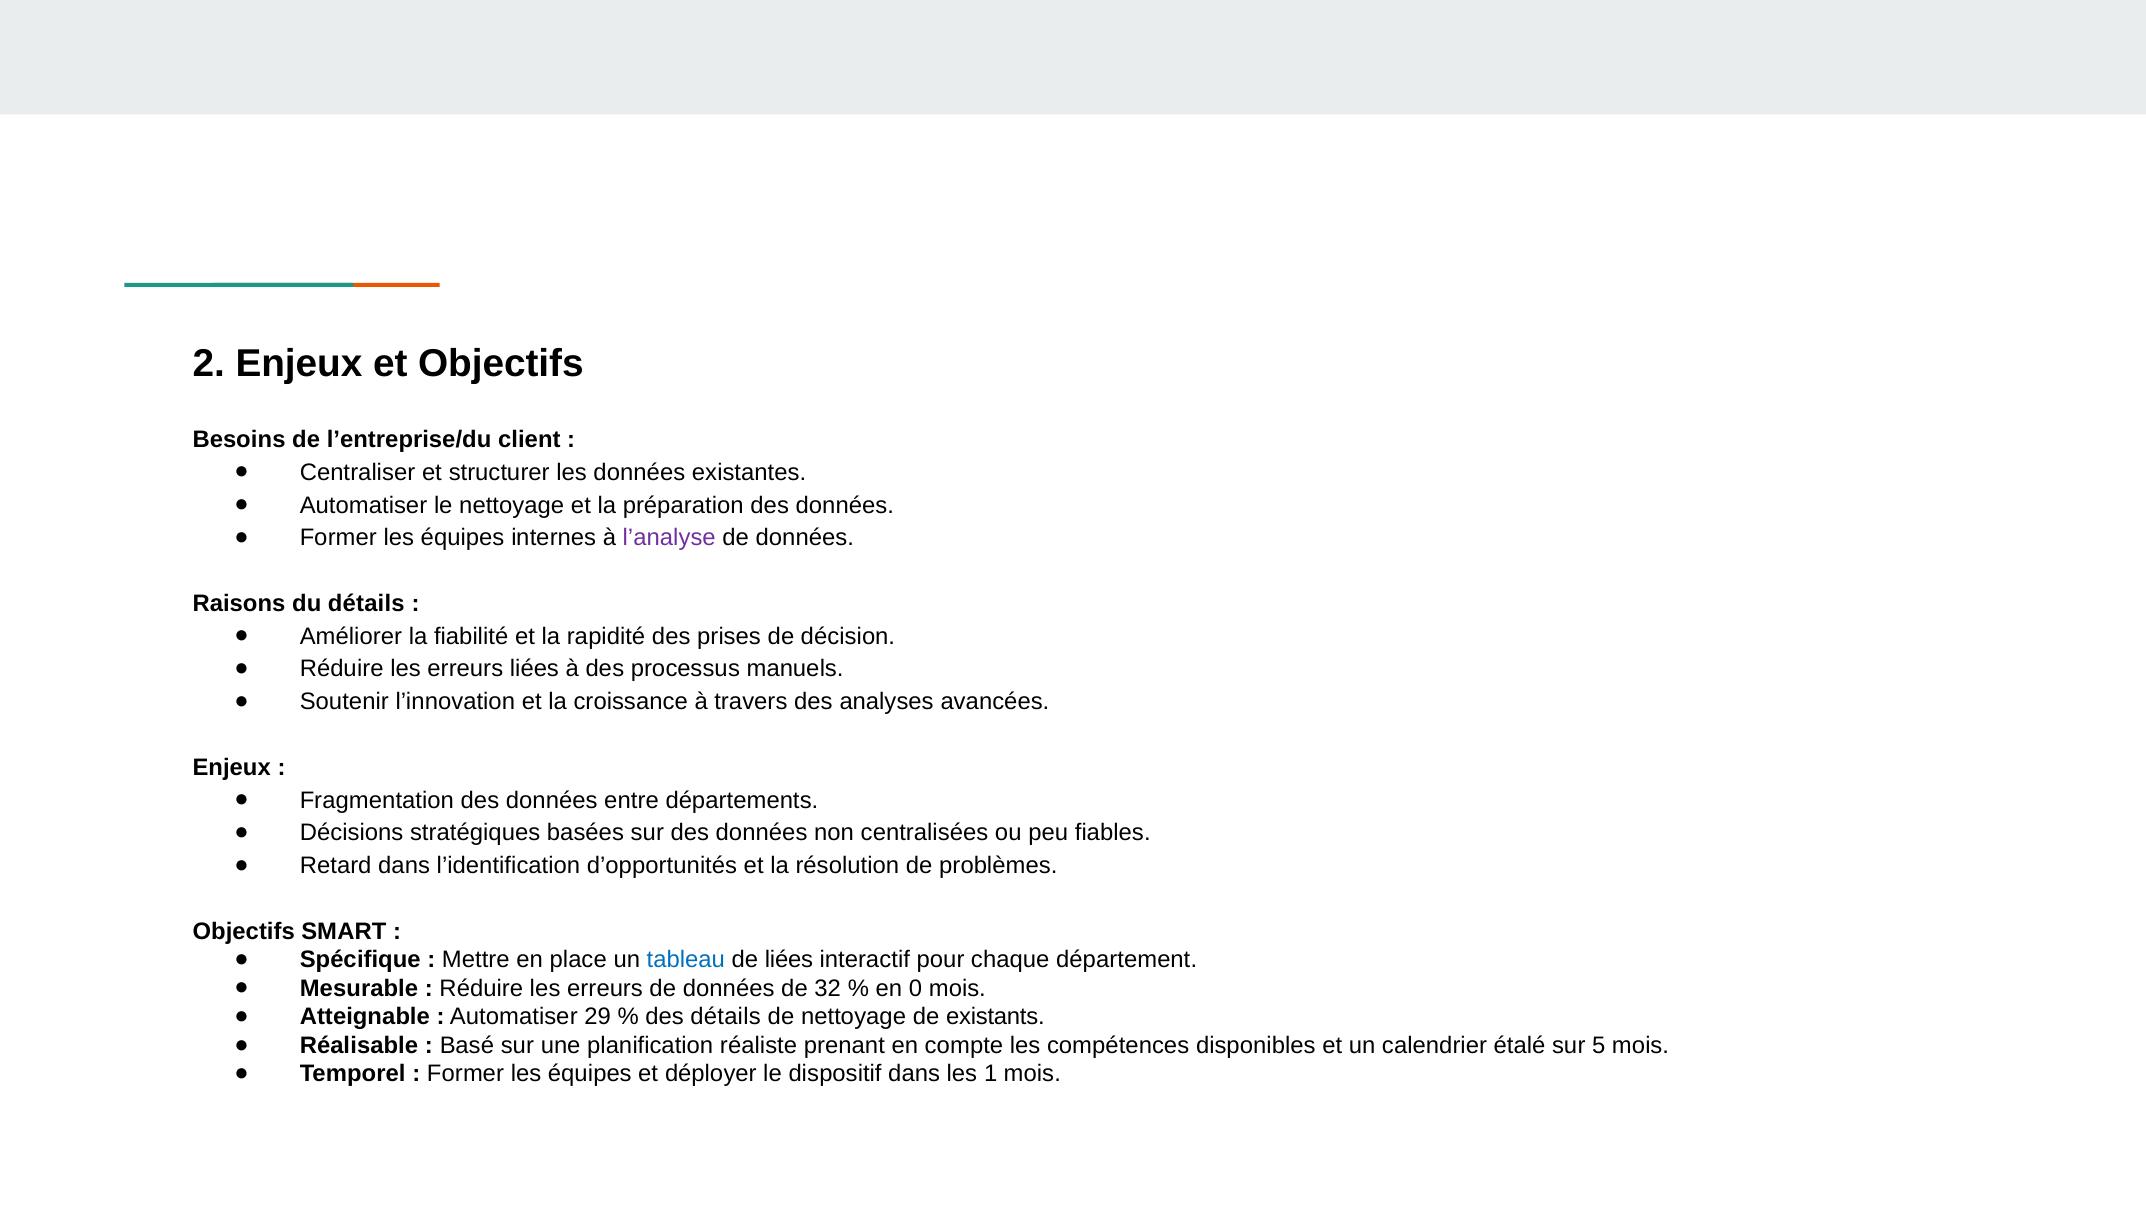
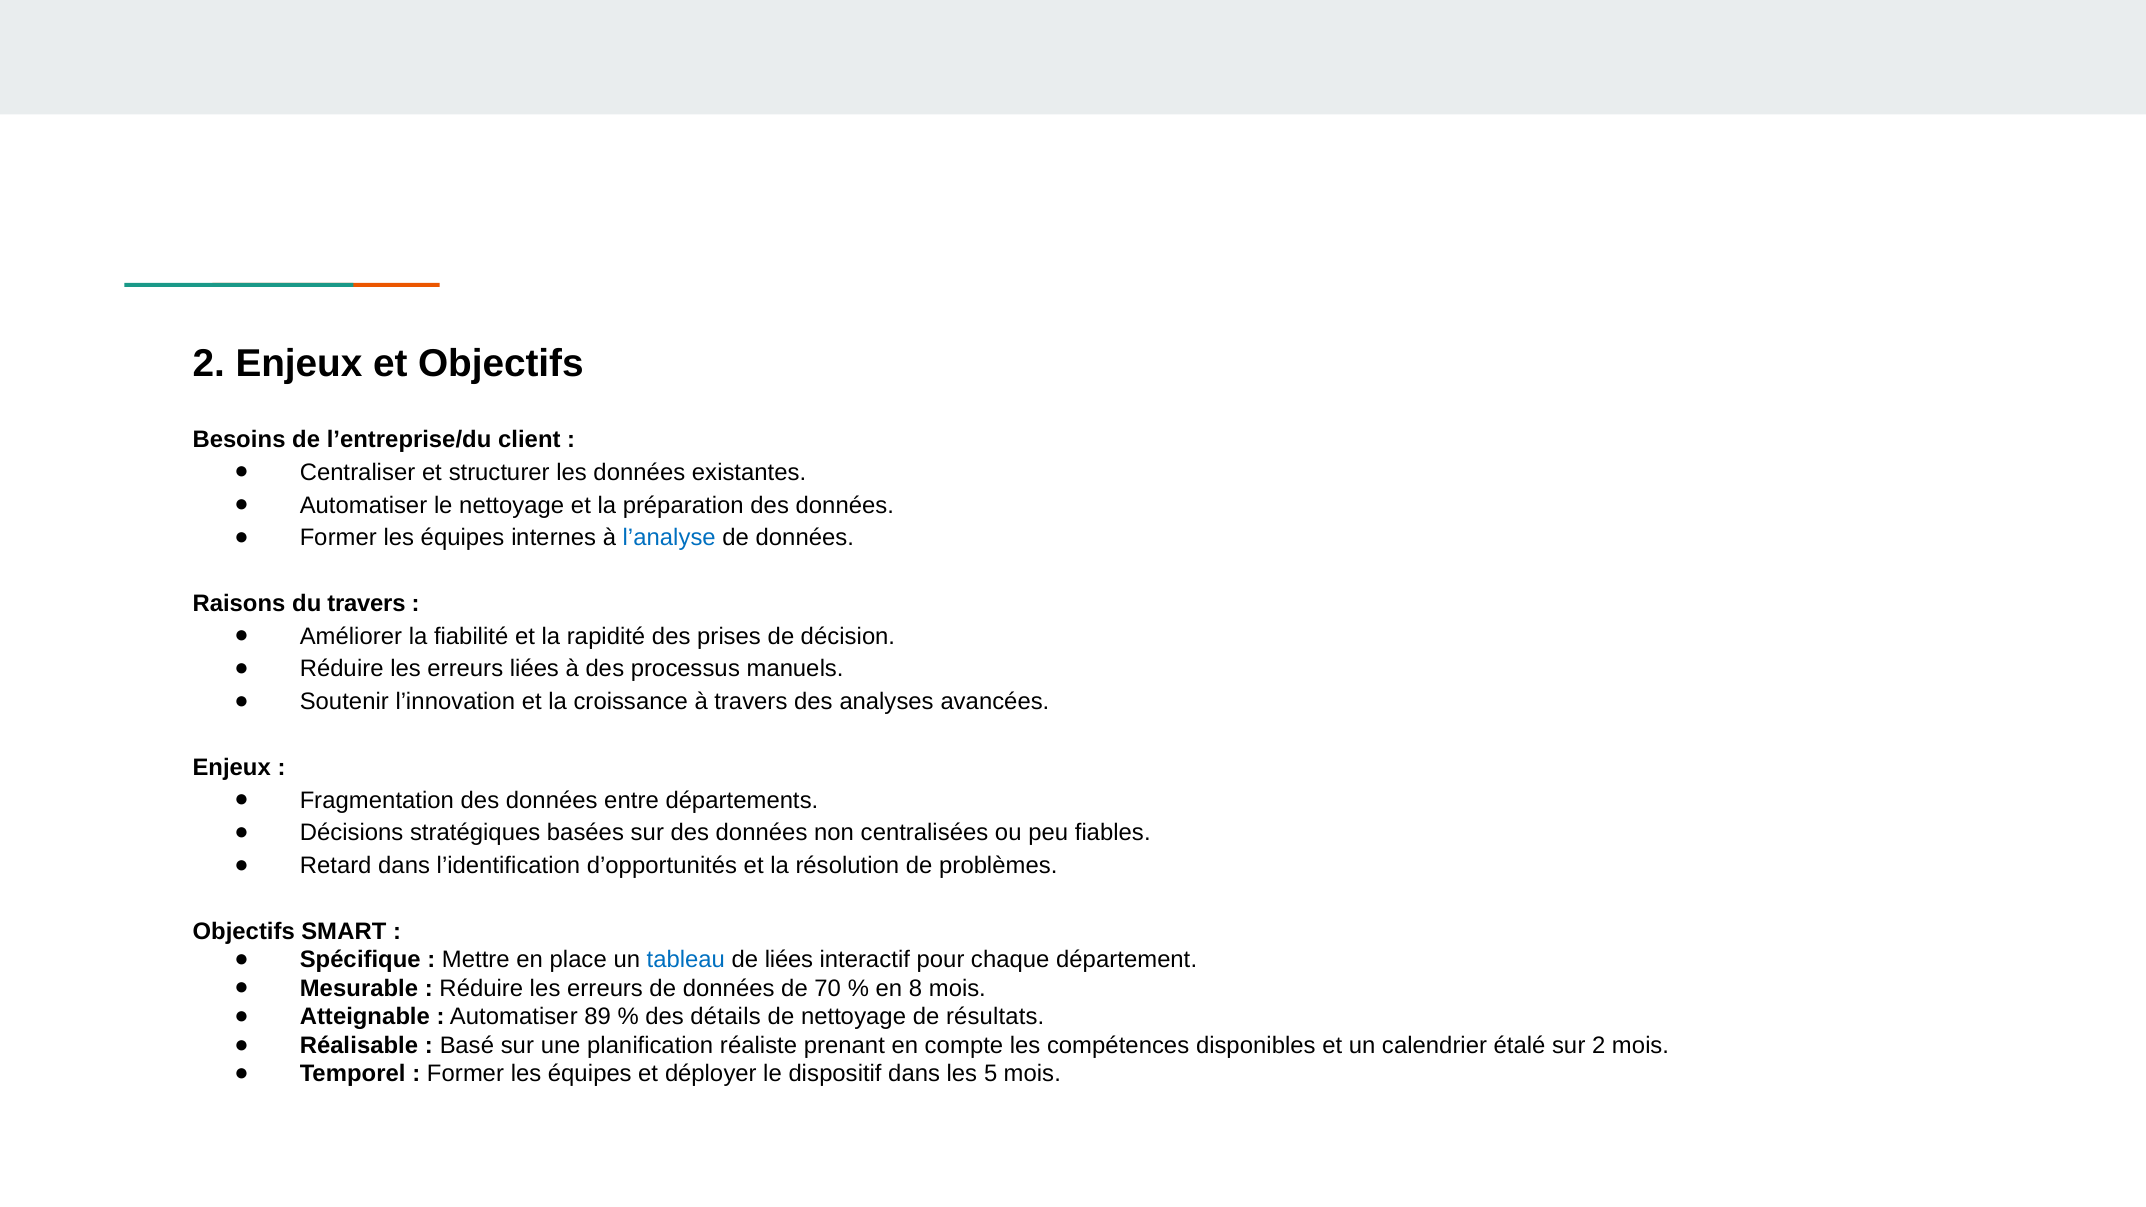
l’analyse colour: purple -> blue
du détails: détails -> travers
32: 32 -> 70
0: 0 -> 8
29: 29 -> 89
existants: existants -> résultats
sur 5: 5 -> 2
1: 1 -> 5
